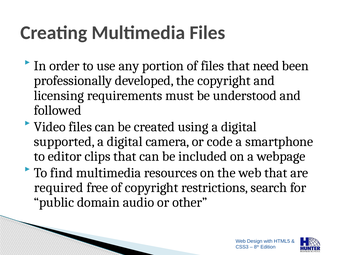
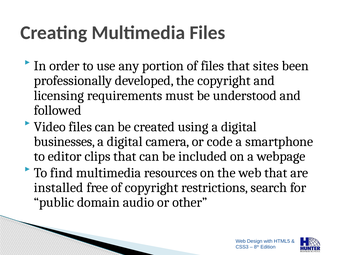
need: need -> sites
supported: supported -> businesses
required: required -> installed
